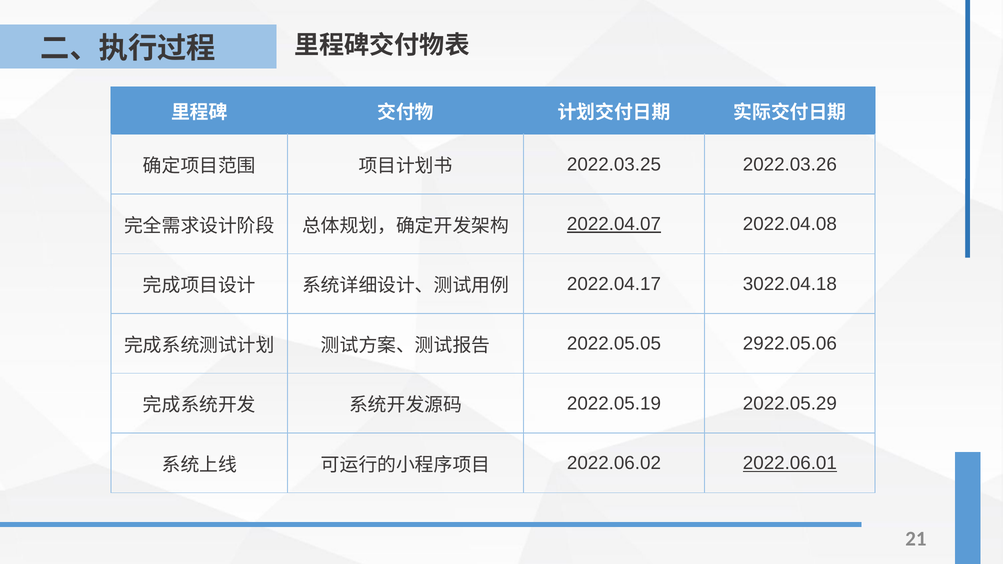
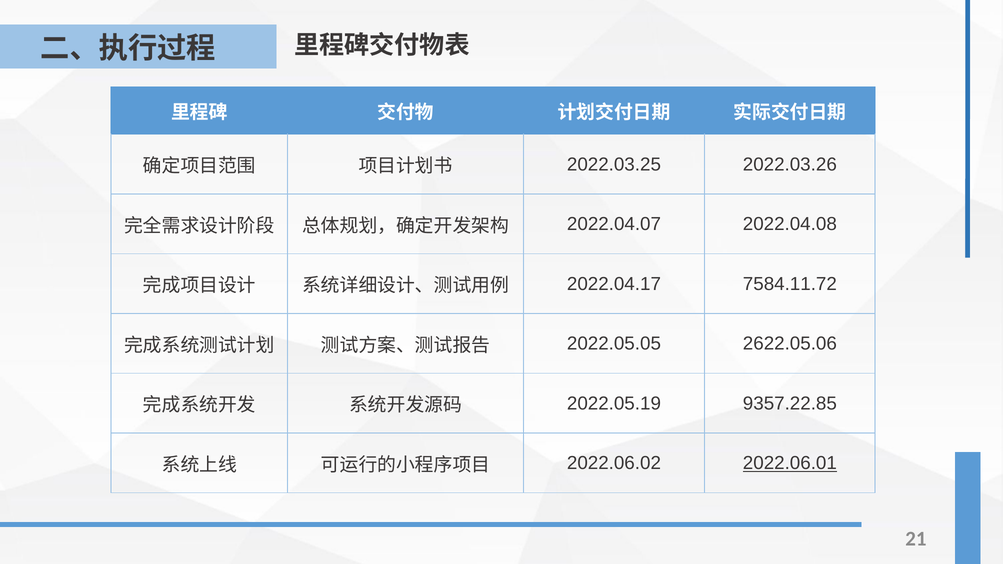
2022.04.07 underline: present -> none
3022.04.18: 3022.04.18 -> 7584.11.72
2922.05.06: 2922.05.06 -> 2622.05.06
2022.05.29: 2022.05.29 -> 9357.22.85
